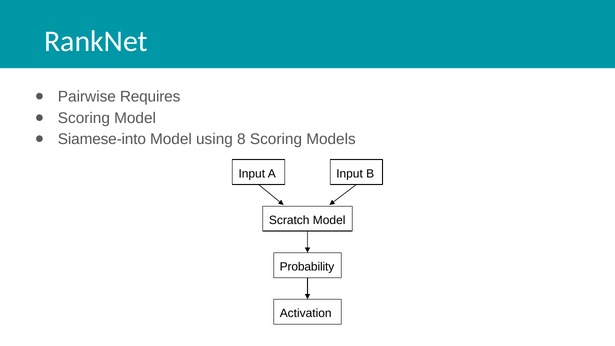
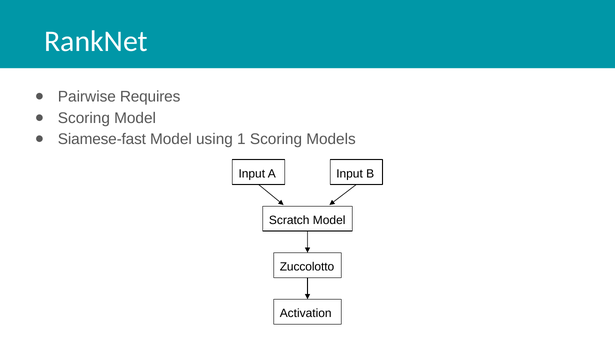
Siamese-into: Siamese-into -> Siamese-fast
8: 8 -> 1
Probability: Probability -> Zuccolotto
